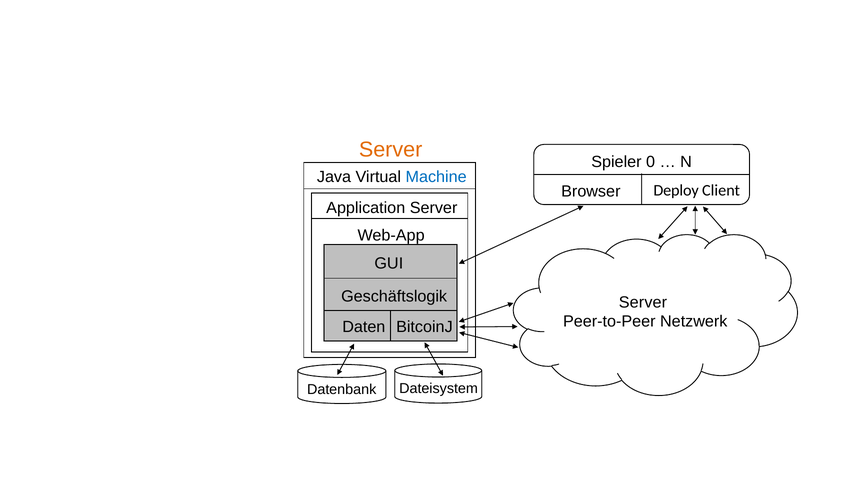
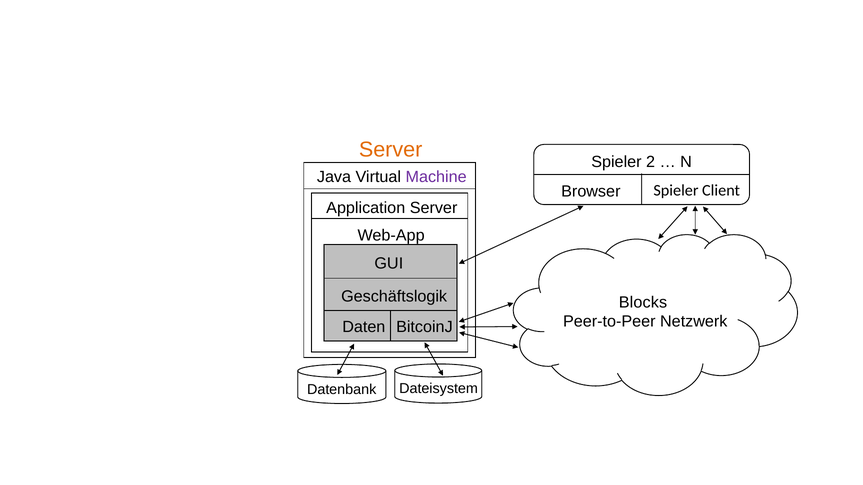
0: 0 -> 2
Machine colour: blue -> purple
Browser Deploy: Deploy -> Spieler
Server at (643, 303): Server -> Blocks
